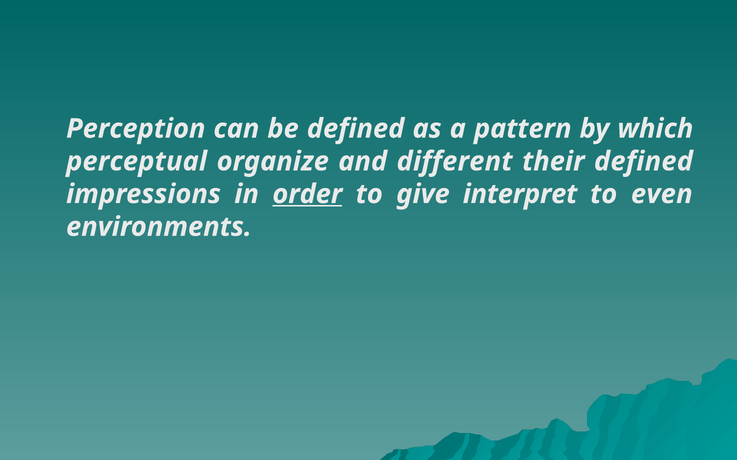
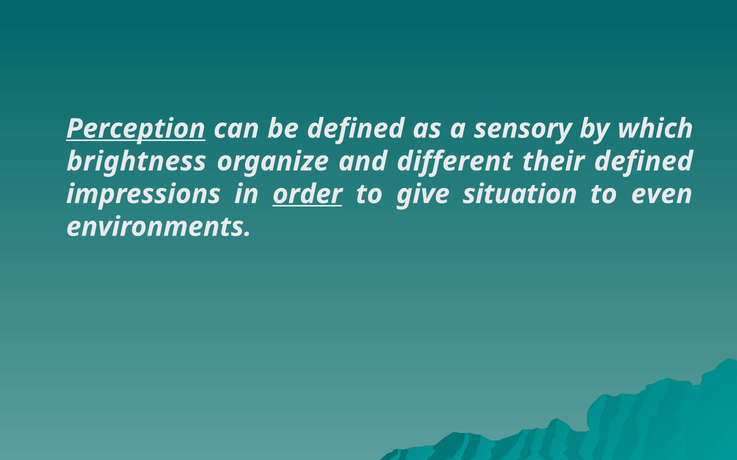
Perception underline: none -> present
pattern: pattern -> sensory
perceptual: perceptual -> brightness
interpret: interpret -> situation
